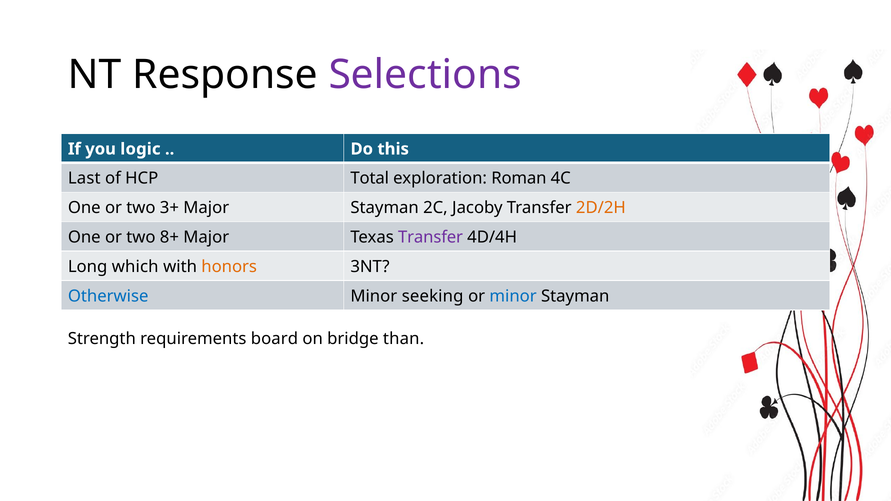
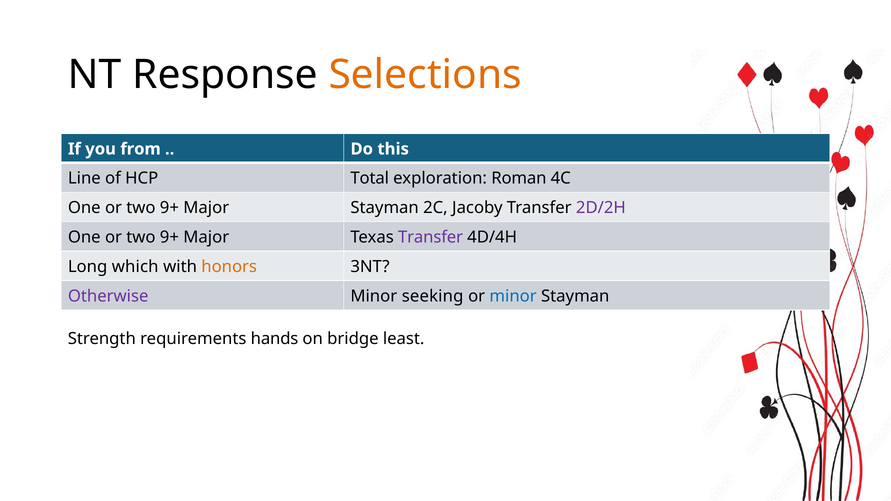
Selections colour: purple -> orange
logic: logic -> from
Last: Last -> Line
3+ at (169, 208): 3+ -> 9+
2D/2H colour: orange -> purple
8+ at (169, 237): 8+ -> 9+
Otherwise colour: blue -> purple
board: board -> hands
than: than -> least
